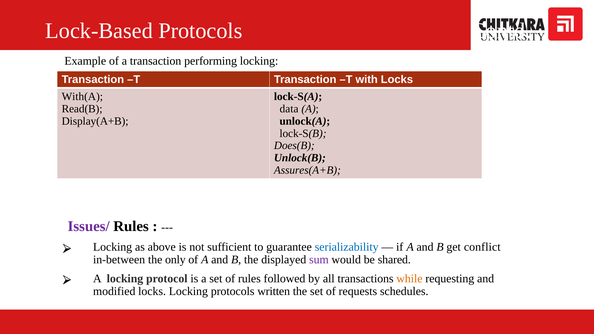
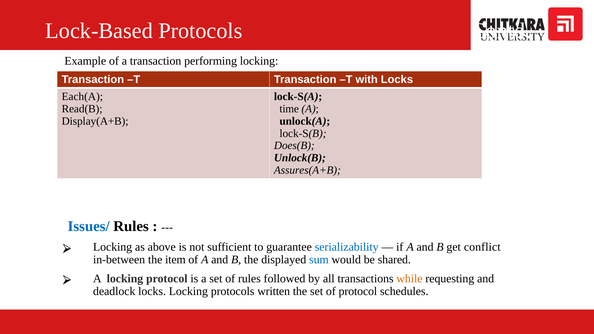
With(A: With(A -> Each(A
data: data -> time
Issues/ colour: purple -> blue
only: only -> item
sum colour: purple -> blue
modified: modified -> deadlock
of requests: requests -> protocol
